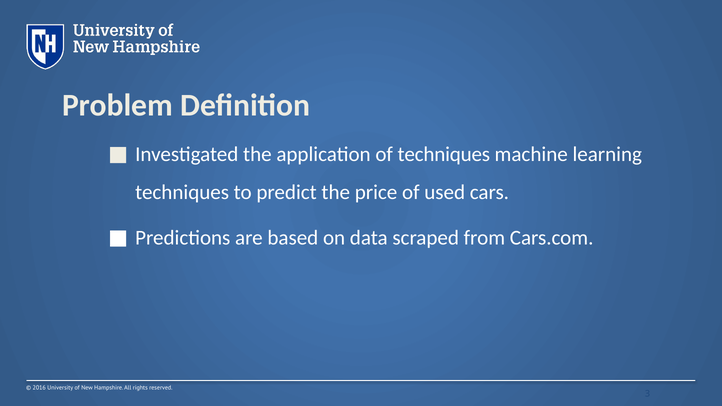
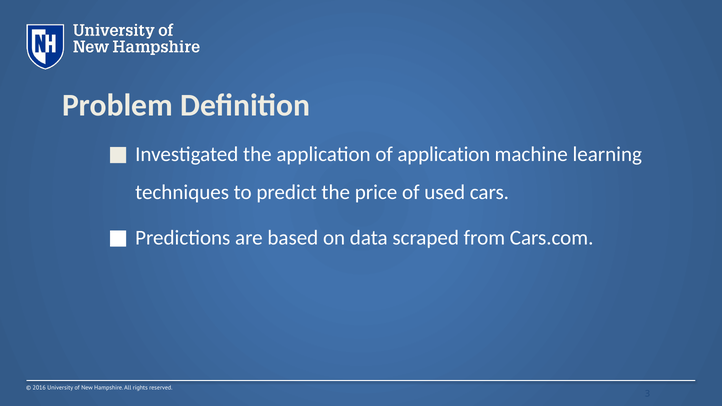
of techniques: techniques -> application
